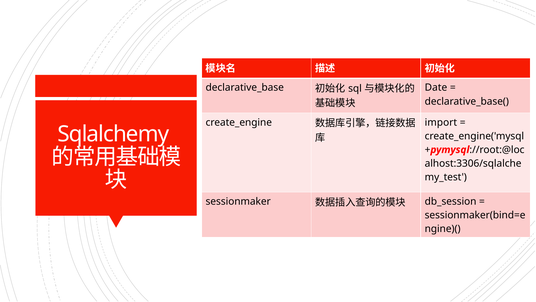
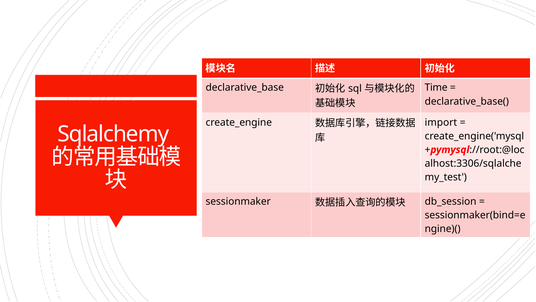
Date: Date -> Time
